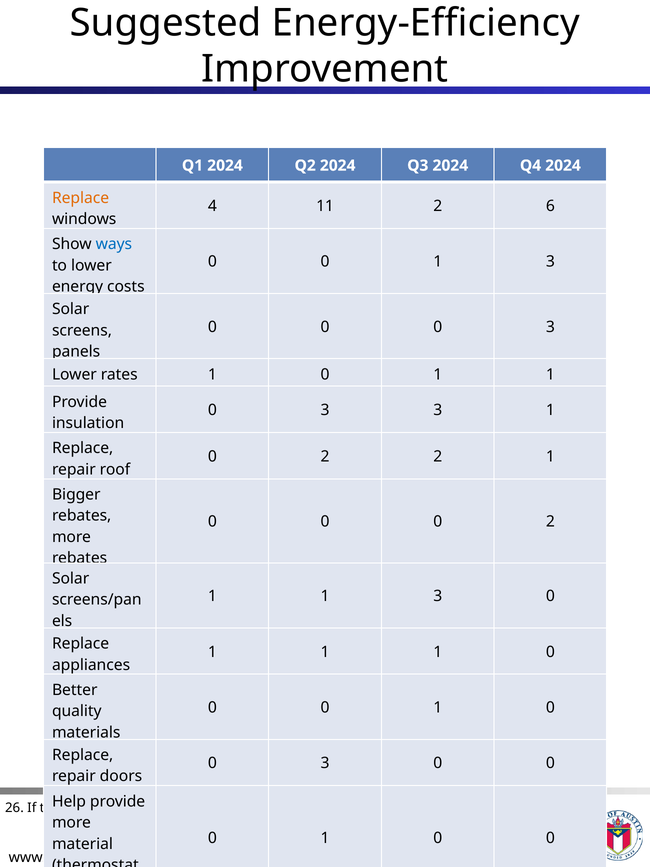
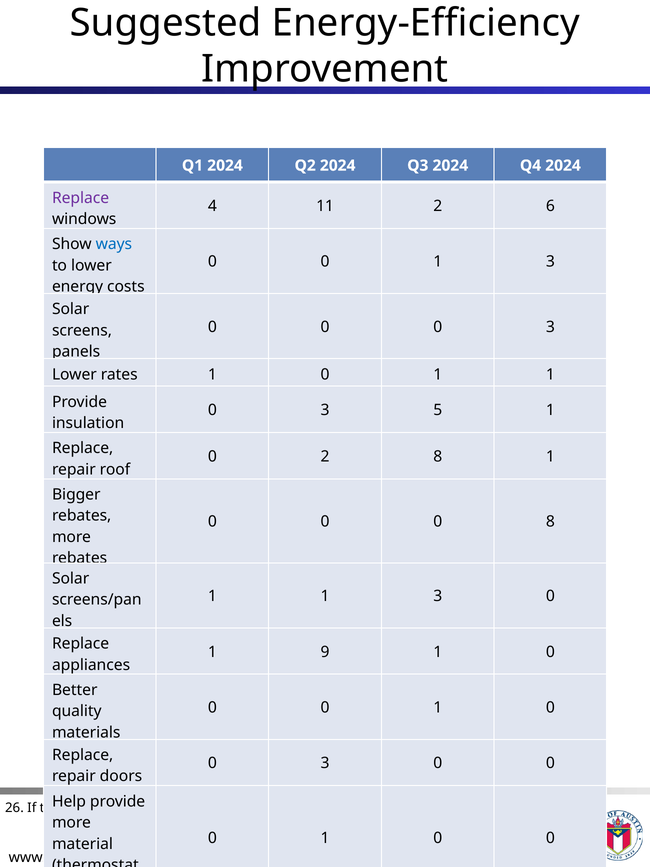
Replace at (81, 198) colour: orange -> purple
3 3: 3 -> 5
2 2: 2 -> 8
0 0 2: 2 -> 8
1 at (325, 652): 1 -> 9
